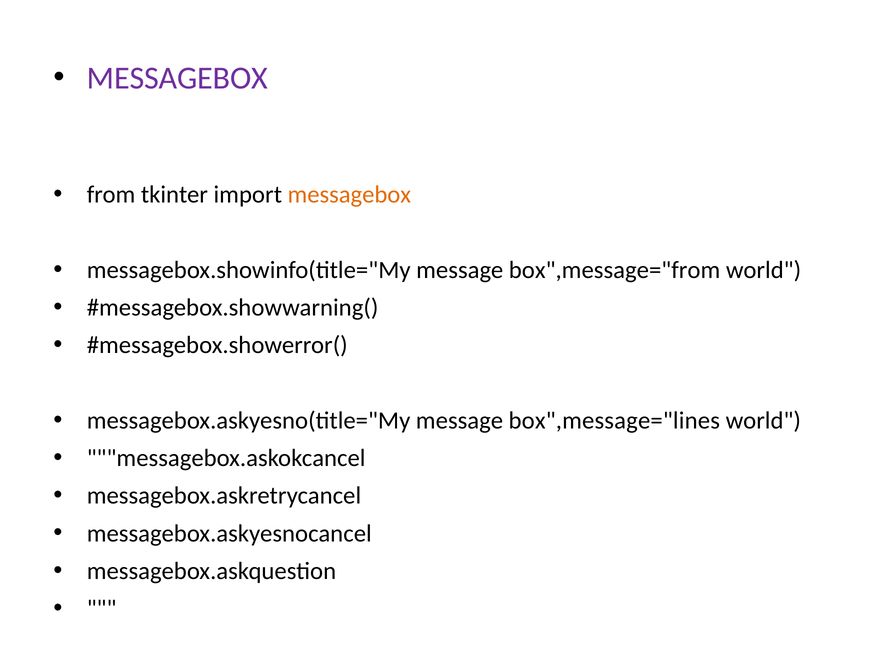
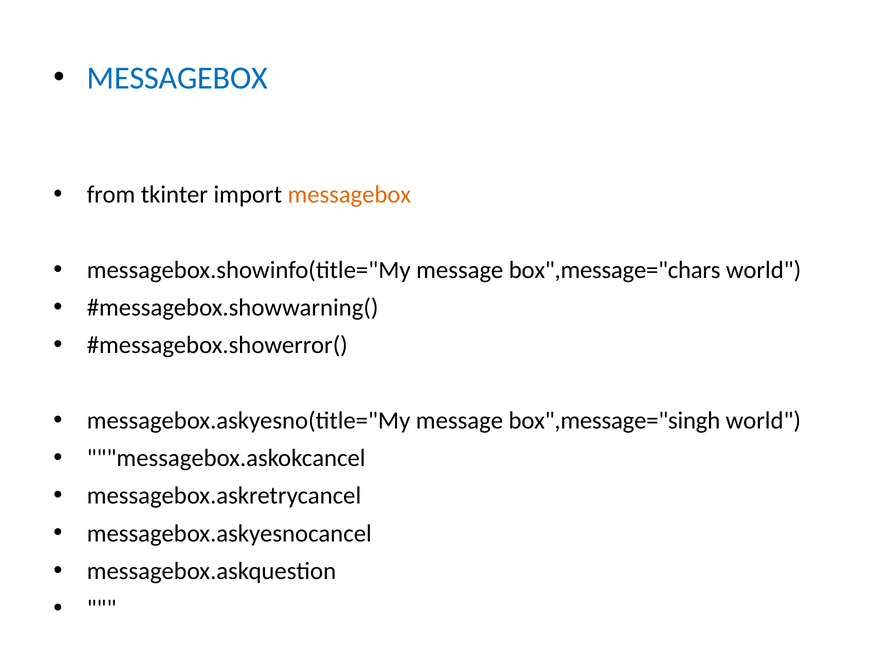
MESSAGEBOX at (177, 78) colour: purple -> blue
box",message="from: box",message="from -> box",message="chars
box",message="lines: box",message="lines -> box",message="singh
